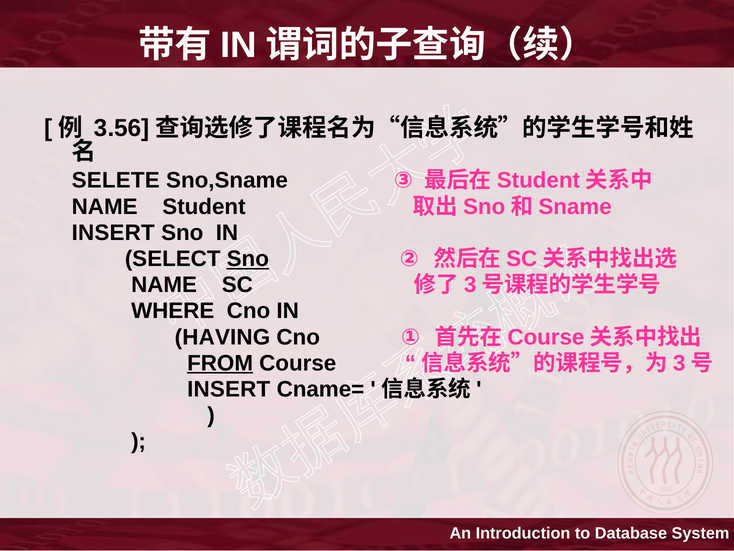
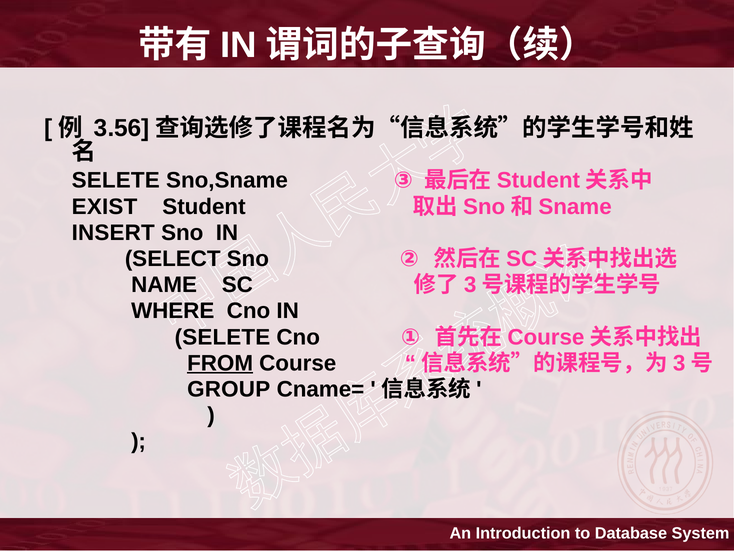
NAME at (105, 207): NAME -> EXIST
Sno at (248, 259) underline: present -> none
HAVING at (222, 337): HAVING -> SELETE
INSERT at (229, 389): INSERT -> GROUP
